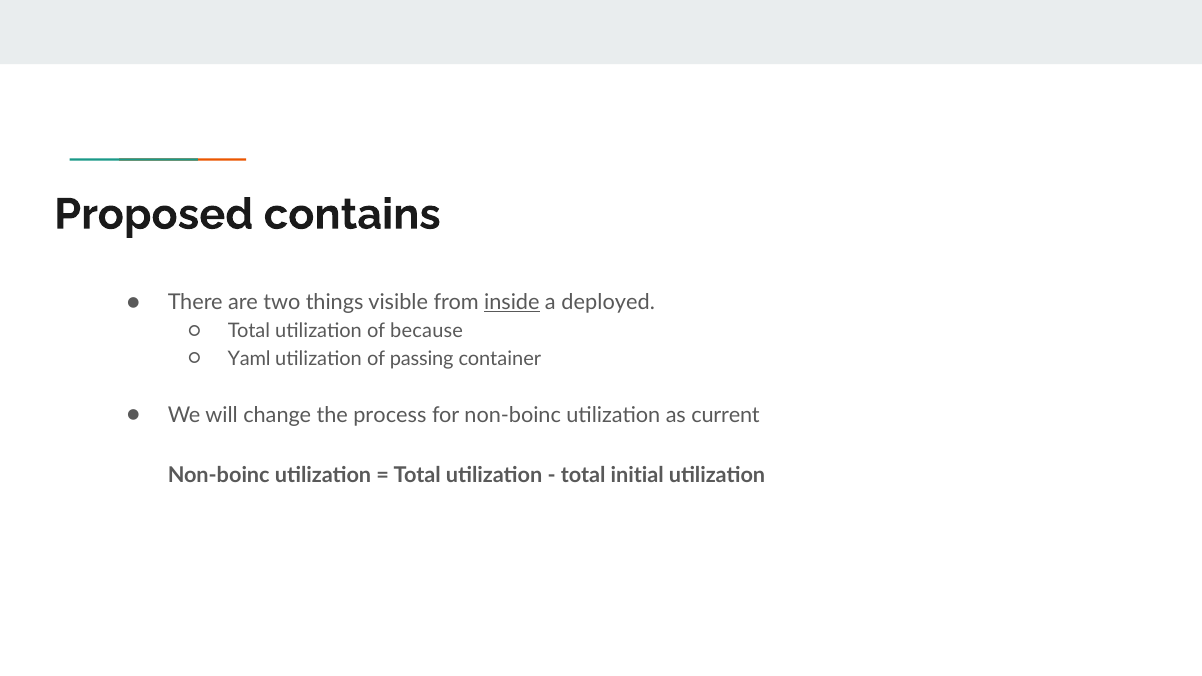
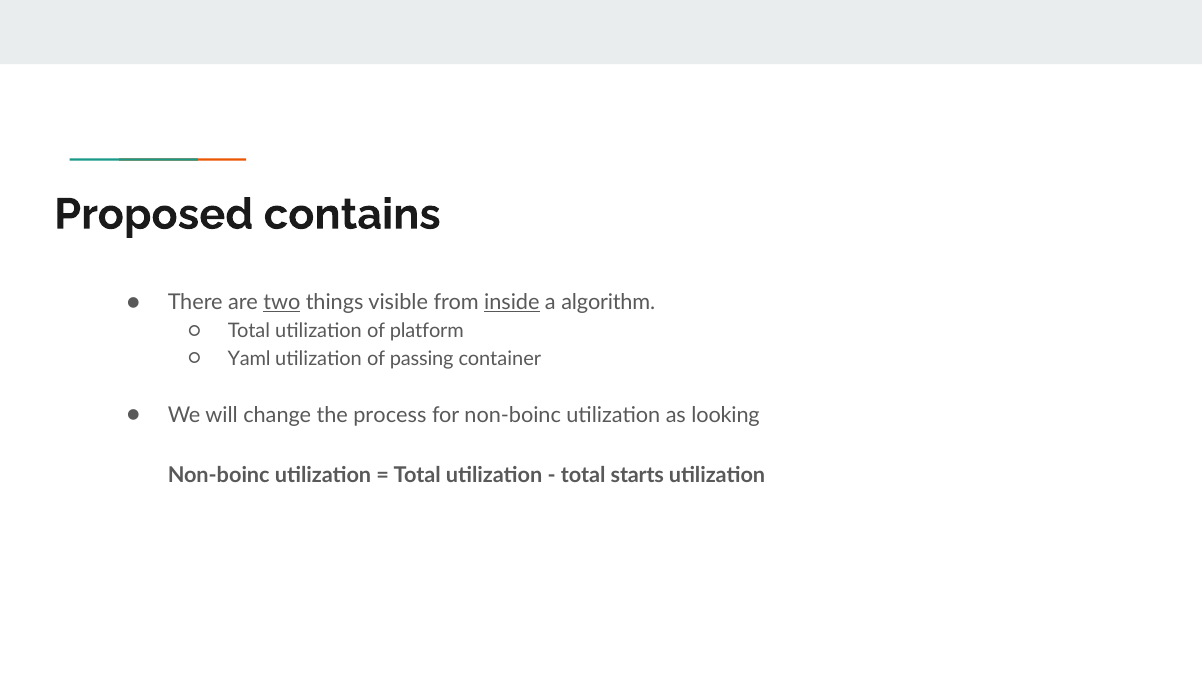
two underline: none -> present
deployed: deployed -> algorithm
because: because -> platform
current: current -> looking
initial: initial -> starts
